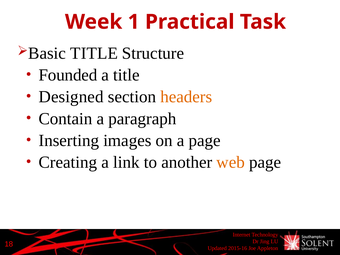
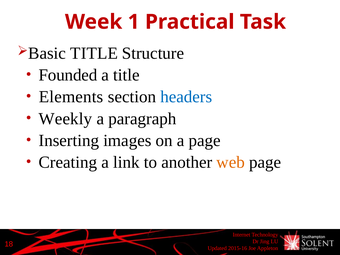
Designed: Designed -> Elements
headers colour: orange -> blue
Contain: Contain -> Weekly
